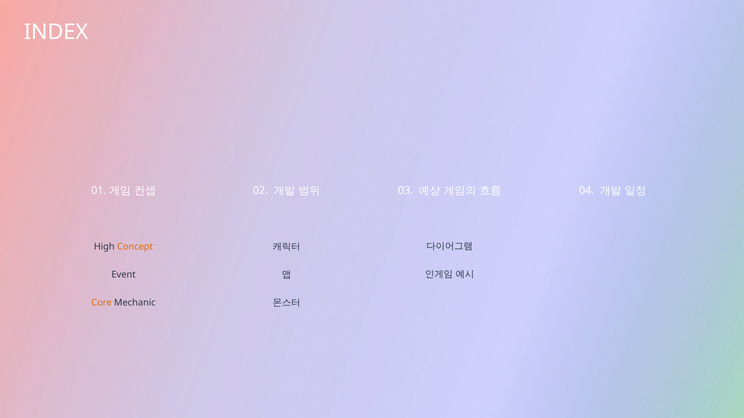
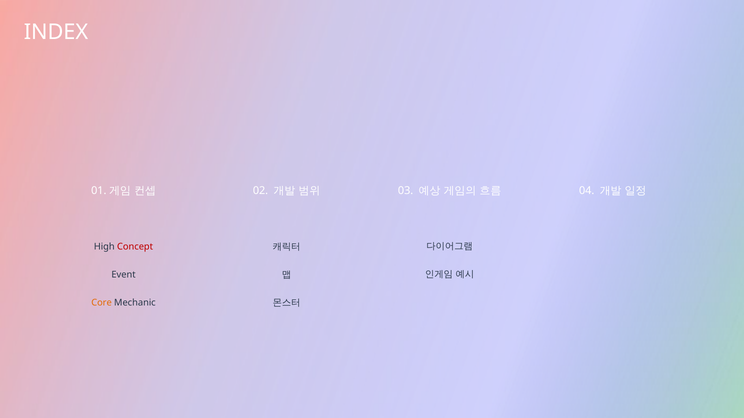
Concept colour: orange -> red
